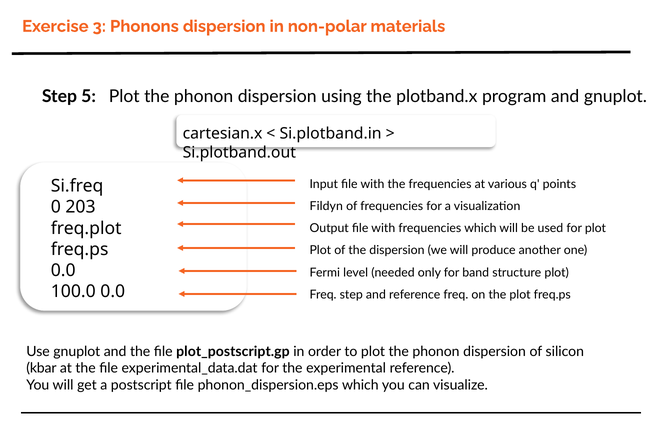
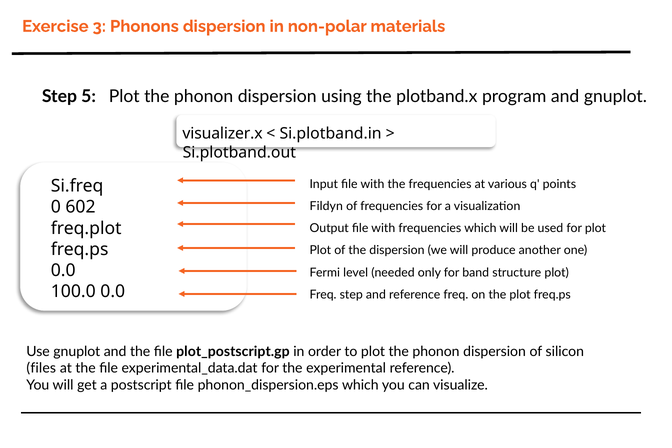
cartesian.x: cartesian.x -> visualizer.x
203: 203 -> 602
kbar: kbar -> files
